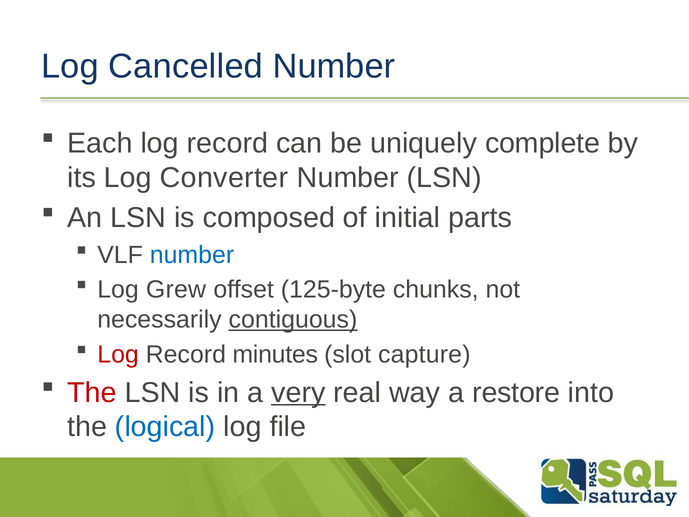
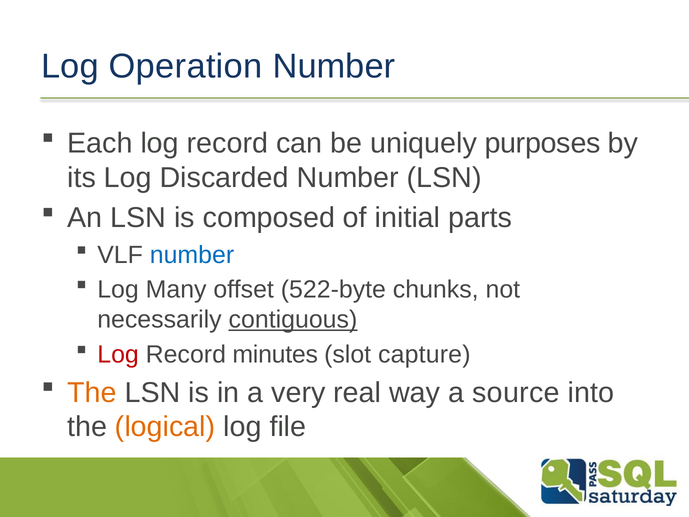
Cancelled: Cancelled -> Operation
complete: complete -> purposes
Converter: Converter -> Discarded
Grew: Grew -> Many
125-byte: 125-byte -> 522-byte
The at (92, 392) colour: red -> orange
very underline: present -> none
restore: restore -> source
logical colour: blue -> orange
